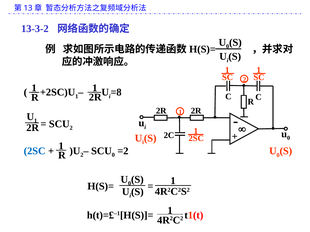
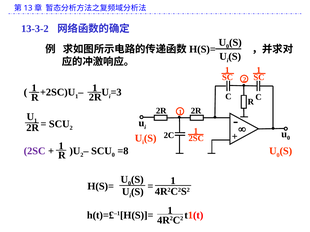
=8: =8 -> =3
2SC at (35, 151) colour: blue -> purple
=2: =2 -> =8
